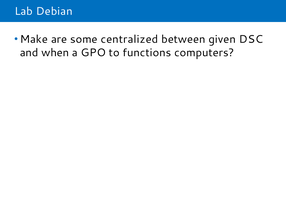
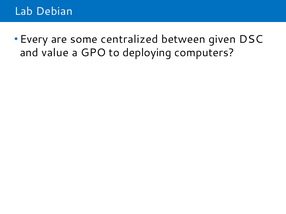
Make: Make -> Every
when: when -> value
functions: functions -> deploying
